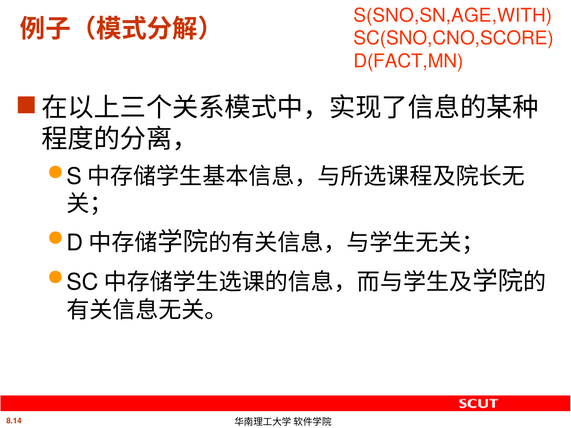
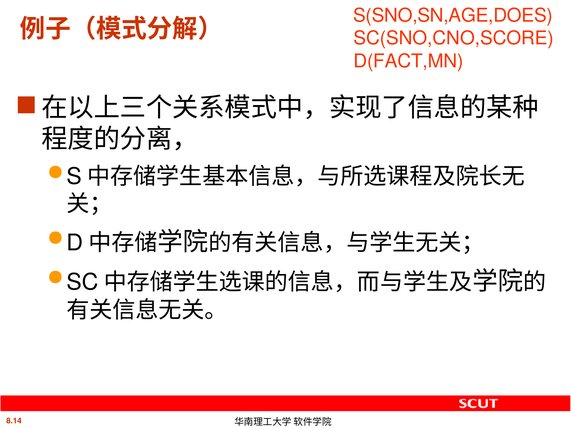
S(SNO,SN,AGE,WITH: S(SNO,SN,AGE,WITH -> S(SNO,SN,AGE,DOES
